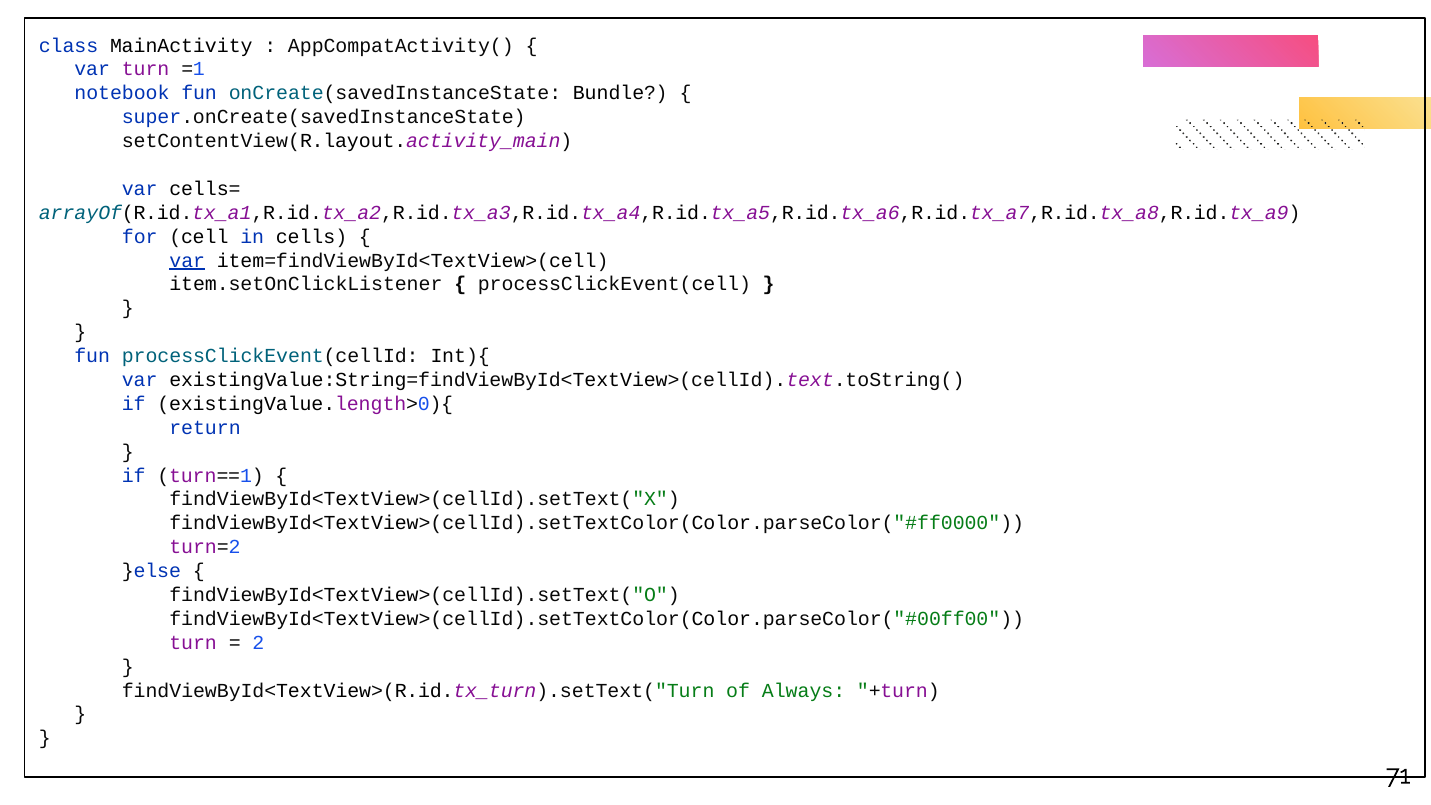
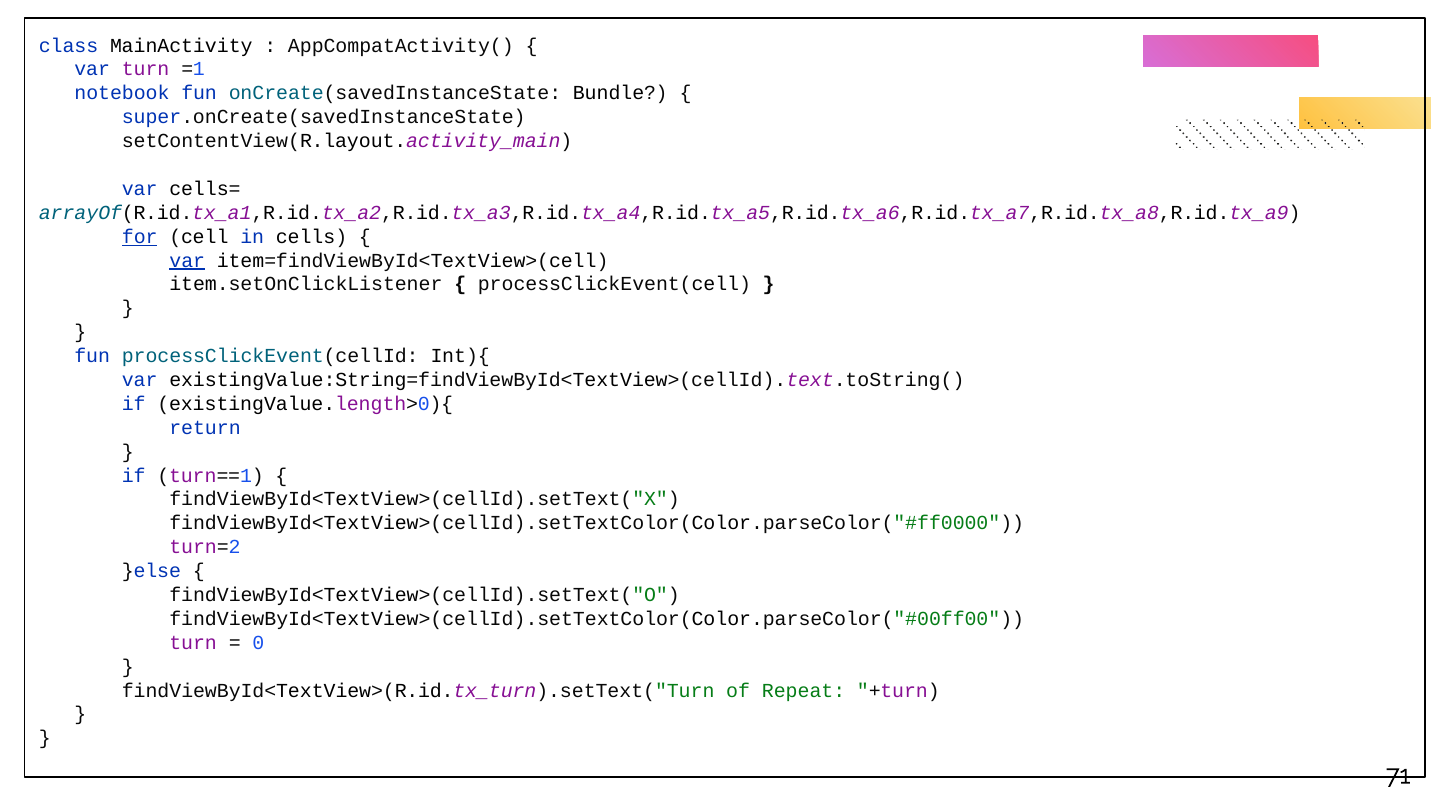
for underline: none -> present
2: 2 -> 0
Always: Always -> Repeat
